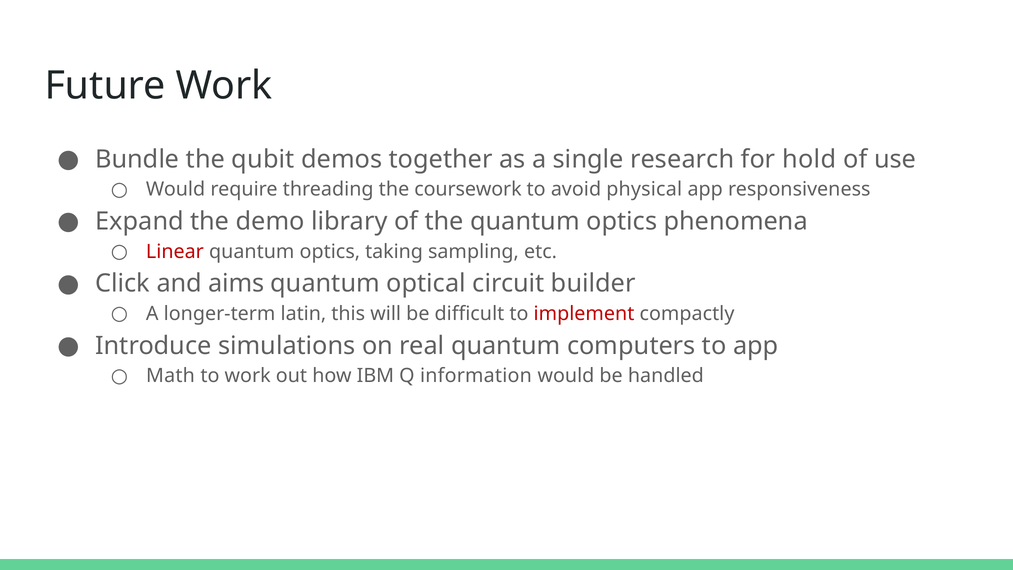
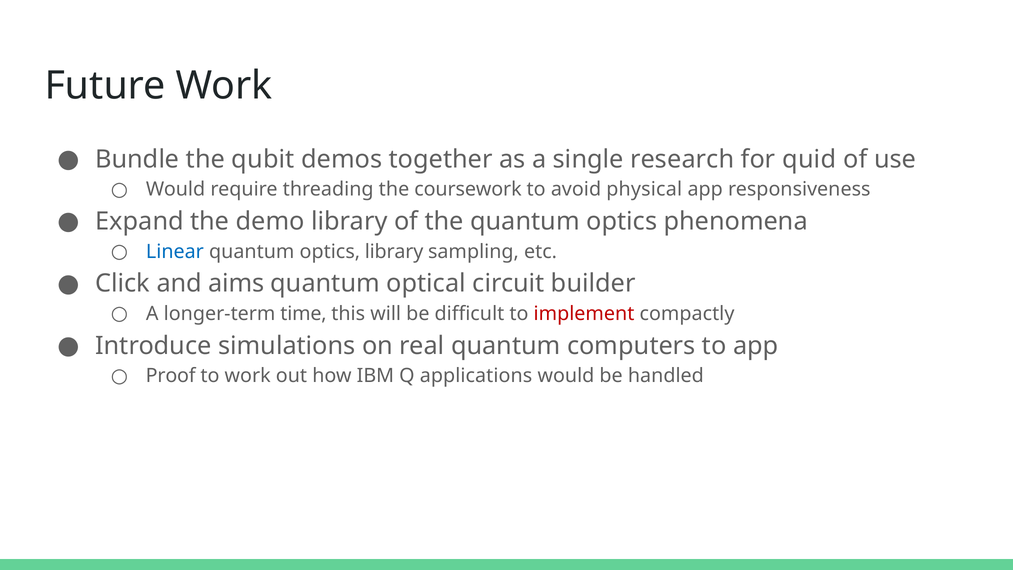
hold: hold -> quid
Linear colour: red -> blue
optics taking: taking -> library
latin: latin -> time
Math: Math -> Proof
information: information -> applications
